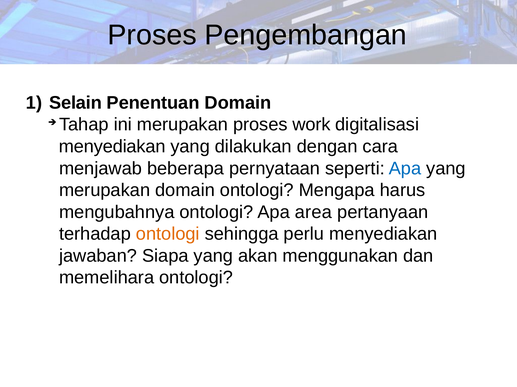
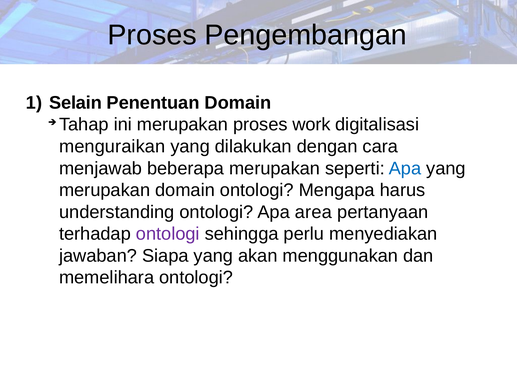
menyediakan at (112, 147): menyediakan -> menguraikan
beberapa pernyataan: pernyataan -> merupakan
mengubahnya: mengubahnya -> understanding
ontologi at (168, 234) colour: orange -> purple
